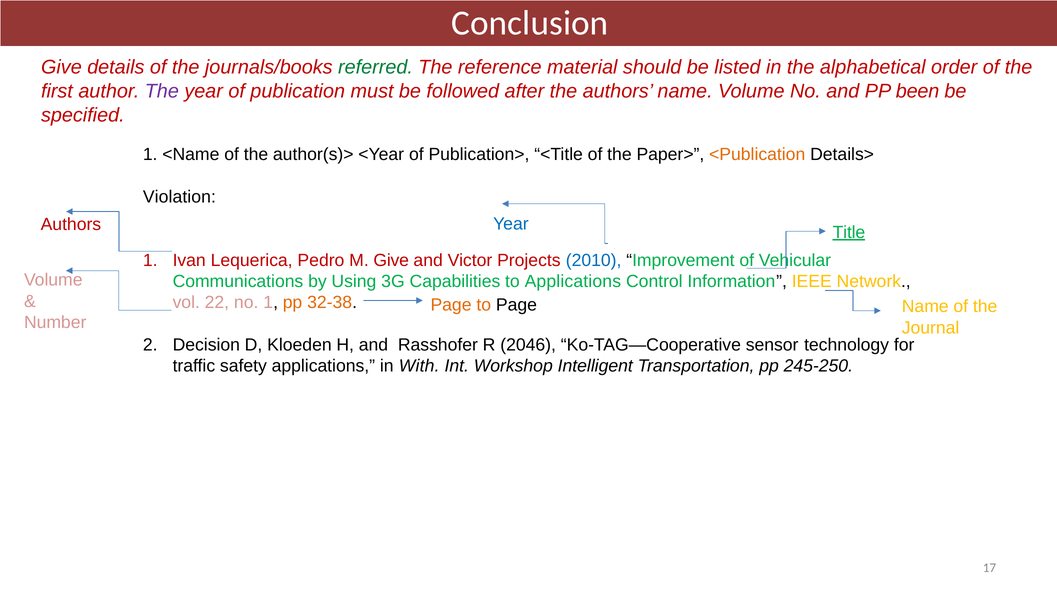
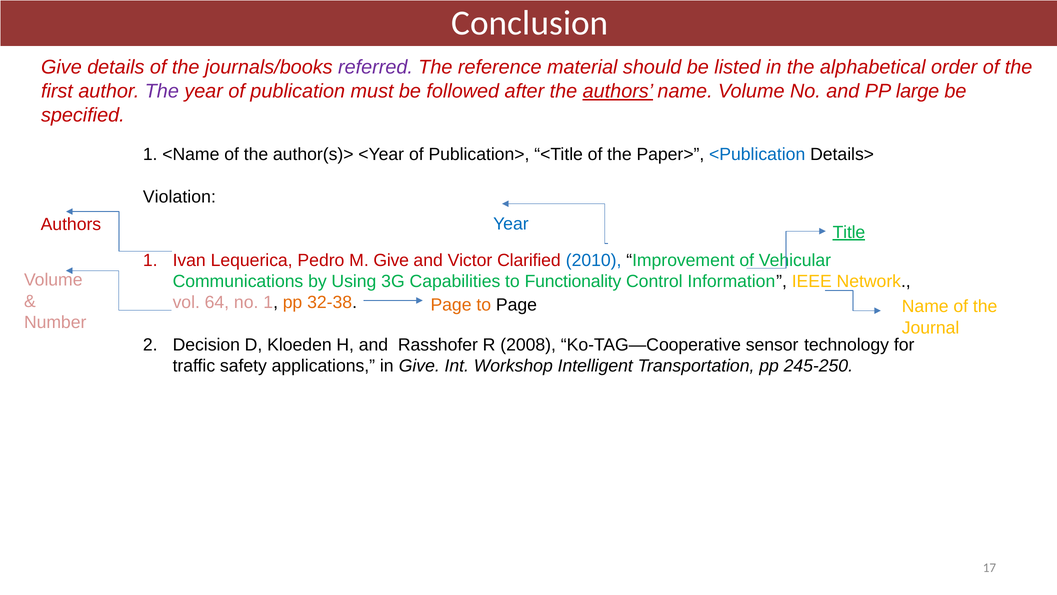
referred colour: green -> purple
authors at (618, 91) underline: none -> present
been: been -> large
<Publication colour: orange -> blue
Projects: Projects -> Clarified
to Applications: Applications -> Functionality
22: 22 -> 64
2046: 2046 -> 2008
in With: With -> Give
